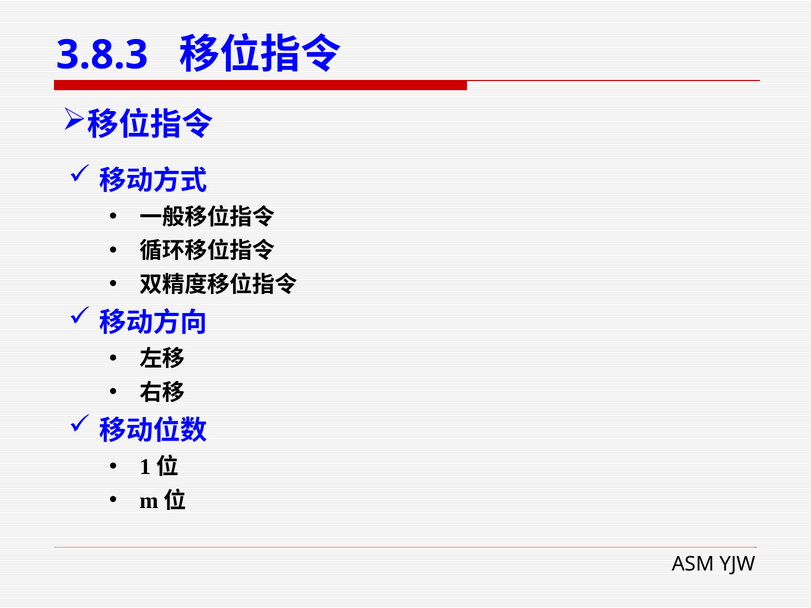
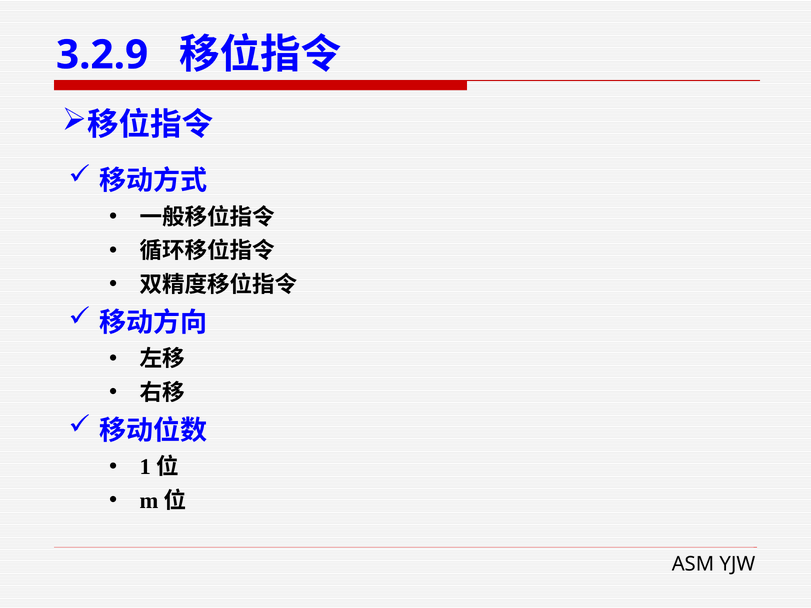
3.8.3: 3.8.3 -> 3.2.9
